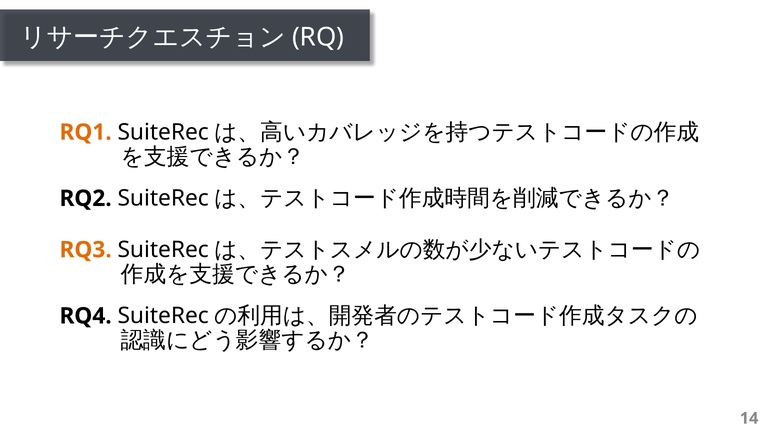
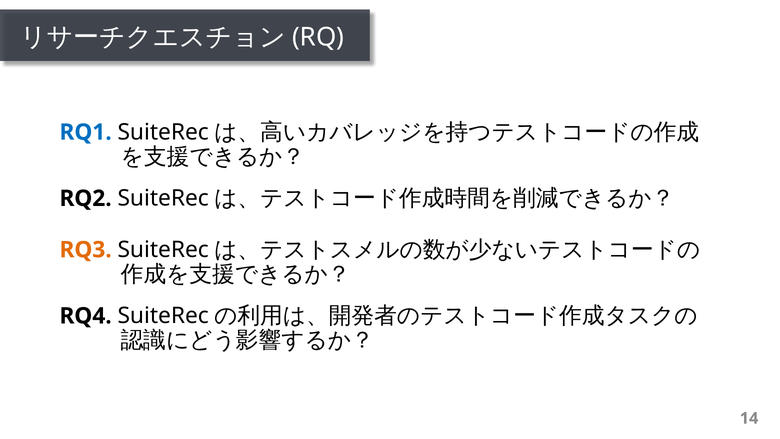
RQ1 colour: orange -> blue
